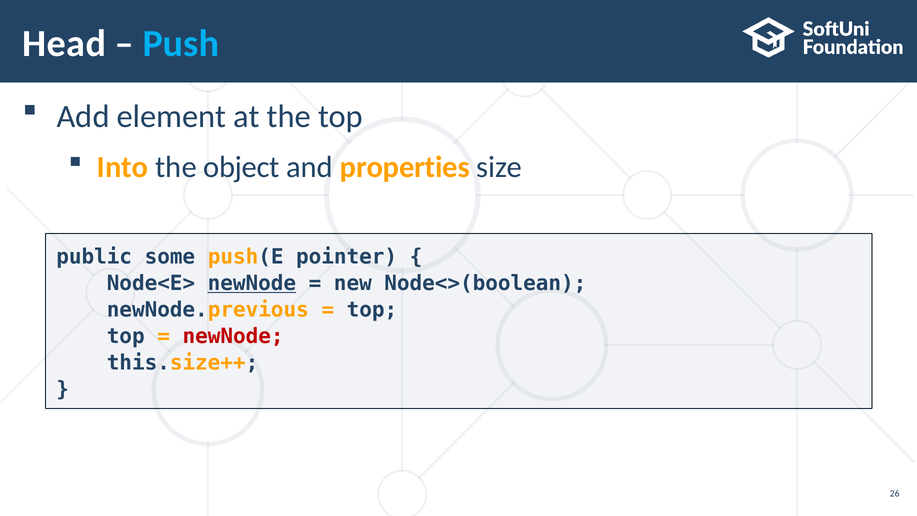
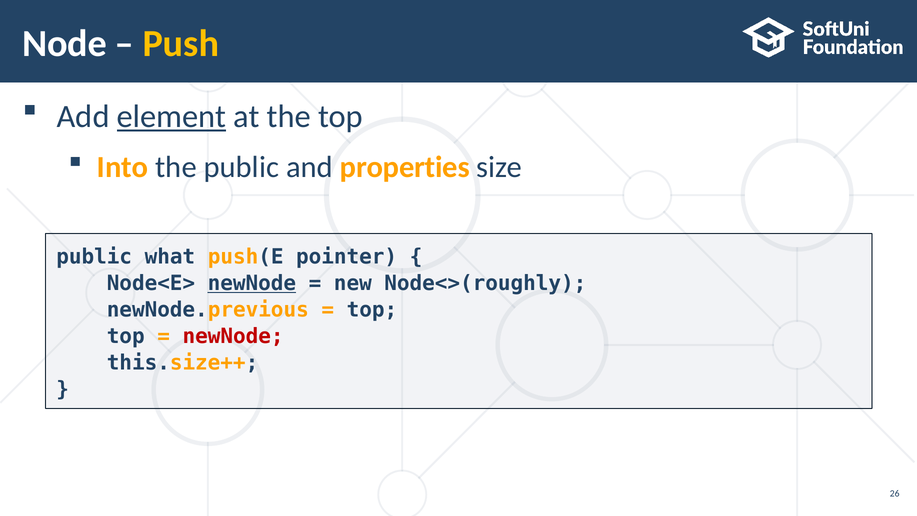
Head: Head -> Node
Push colour: light blue -> yellow
element underline: none -> present
the object: object -> public
some: some -> what
Node<>(boolean: Node<>(boolean -> Node<>(roughly
